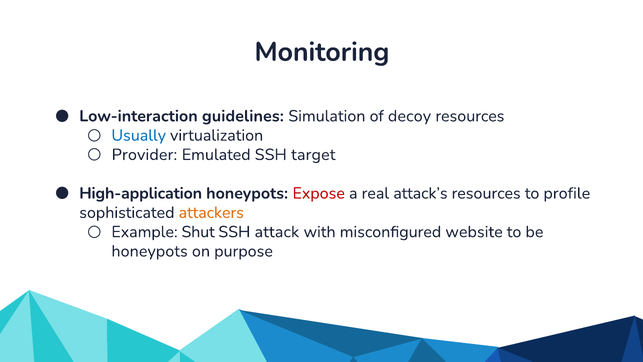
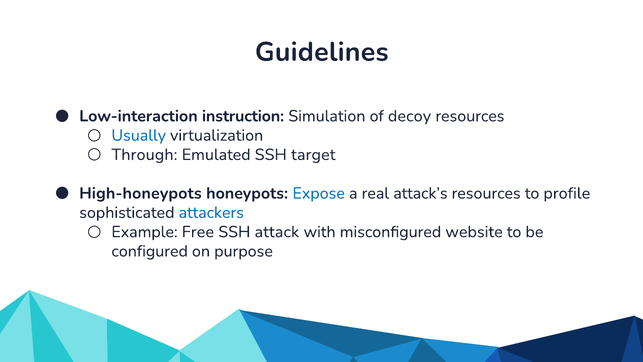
Monitoring: Monitoring -> Guidelines
guidelines: guidelines -> instruction
Provider: Provider -> Through
High-application: High-application -> High-honeypots
Expose colour: red -> blue
attackers colour: orange -> blue
Shut: Shut -> Free
honeypots at (150, 251): honeypots -> configured
